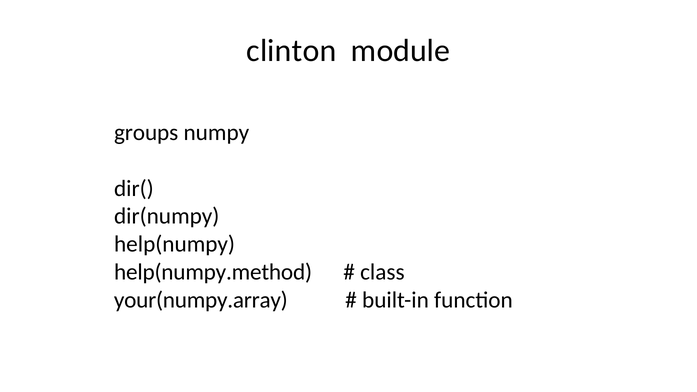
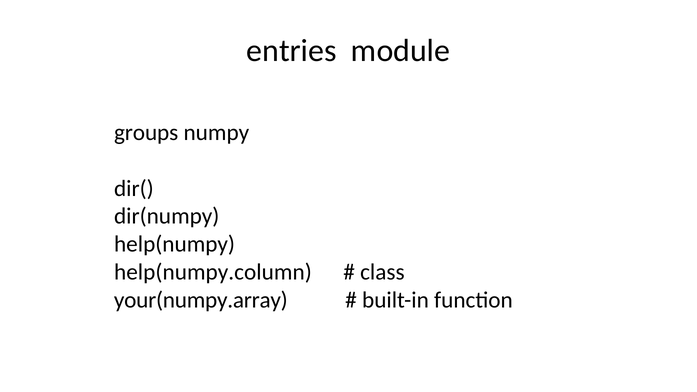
clinton: clinton -> entries
help(numpy.method: help(numpy.method -> help(numpy.column
